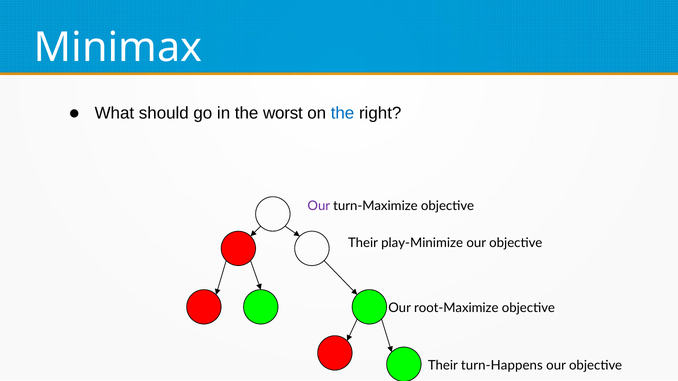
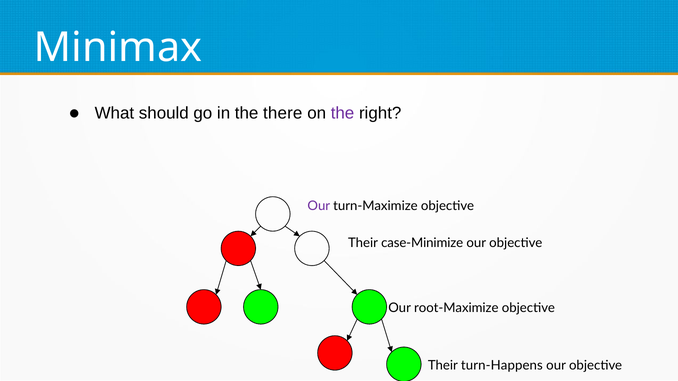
worst: worst -> there
the at (343, 113) colour: blue -> purple
play-Minimize: play-Minimize -> case-Minimize
